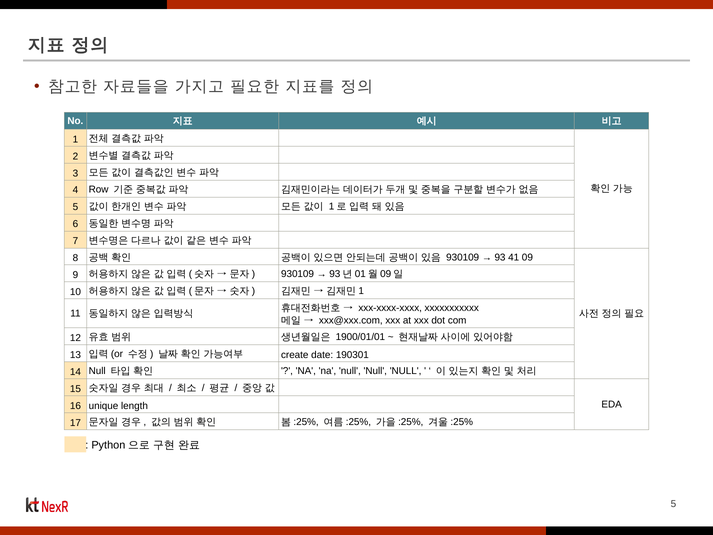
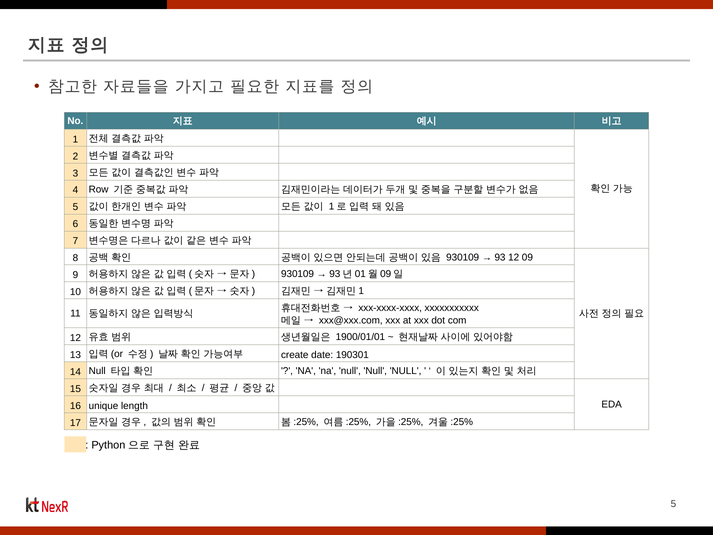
93 41: 41 -> 12
